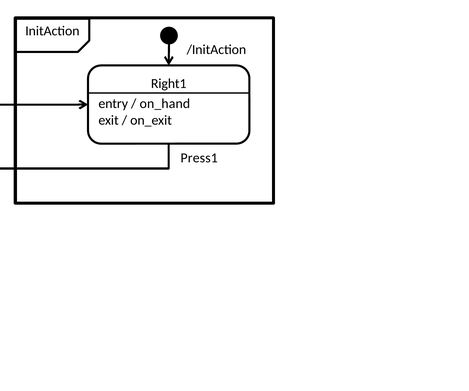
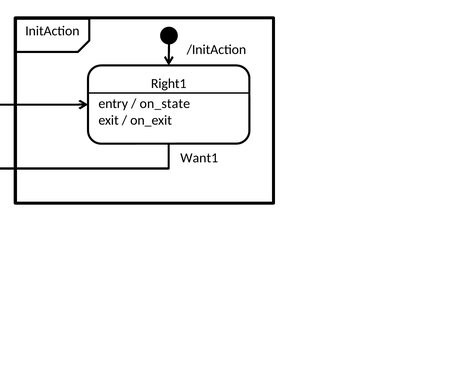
on_hand: on_hand -> on_state
Press1: Press1 -> Want1
